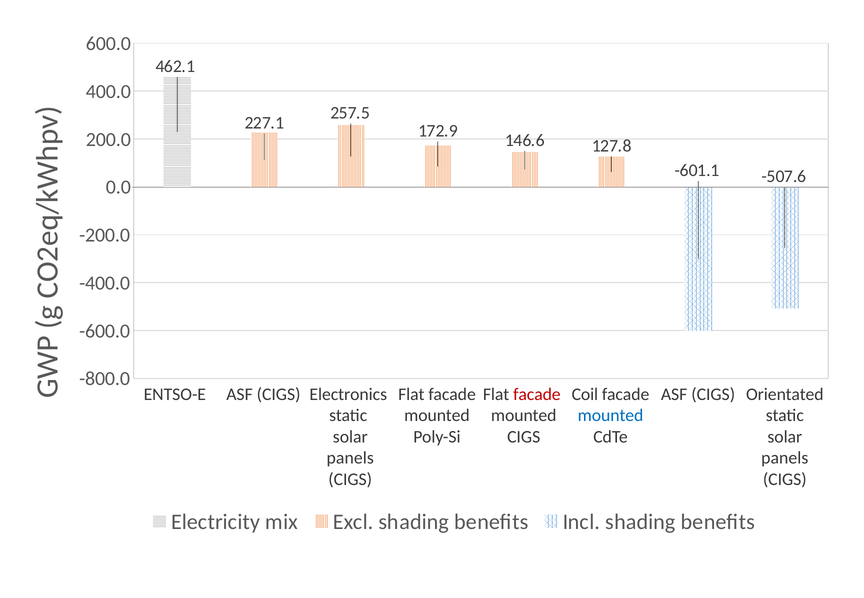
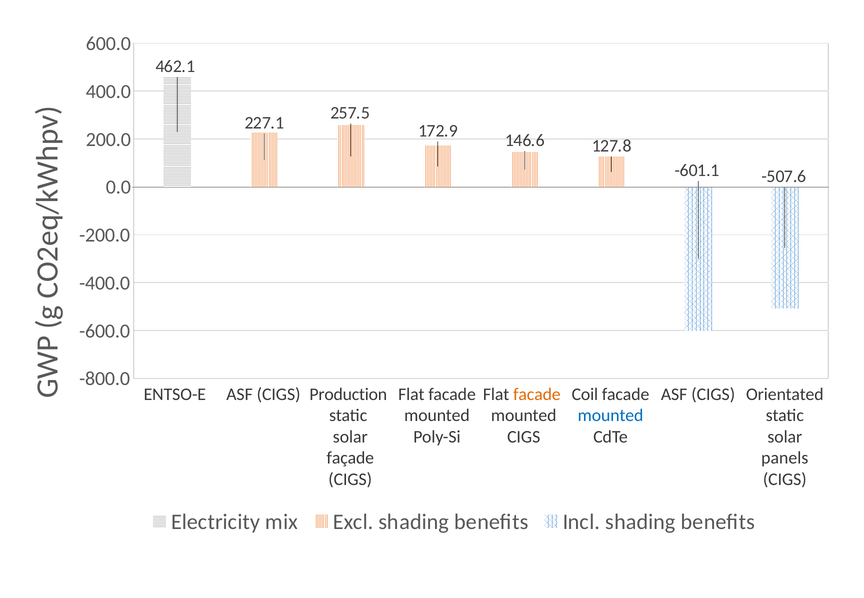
Electronics: Electronics -> Production
facade at (537, 394) colour: red -> orange
panels at (350, 458): panels -> façade
